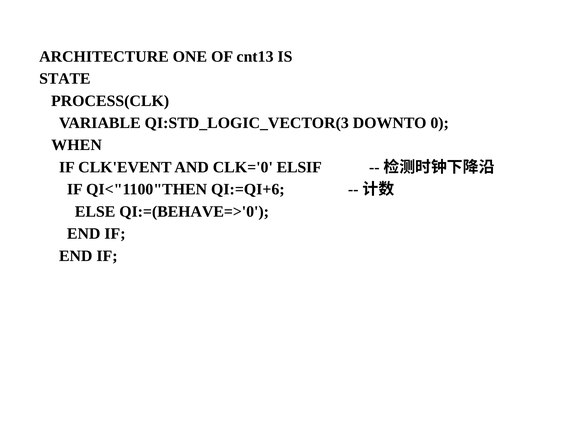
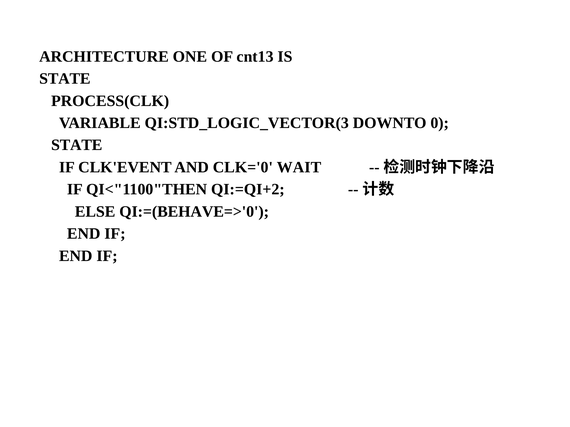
WHEN at (77, 145): WHEN -> STATE
ELSIF: ELSIF -> WAIT
QI:=QI+6: QI:=QI+6 -> QI:=QI+2
